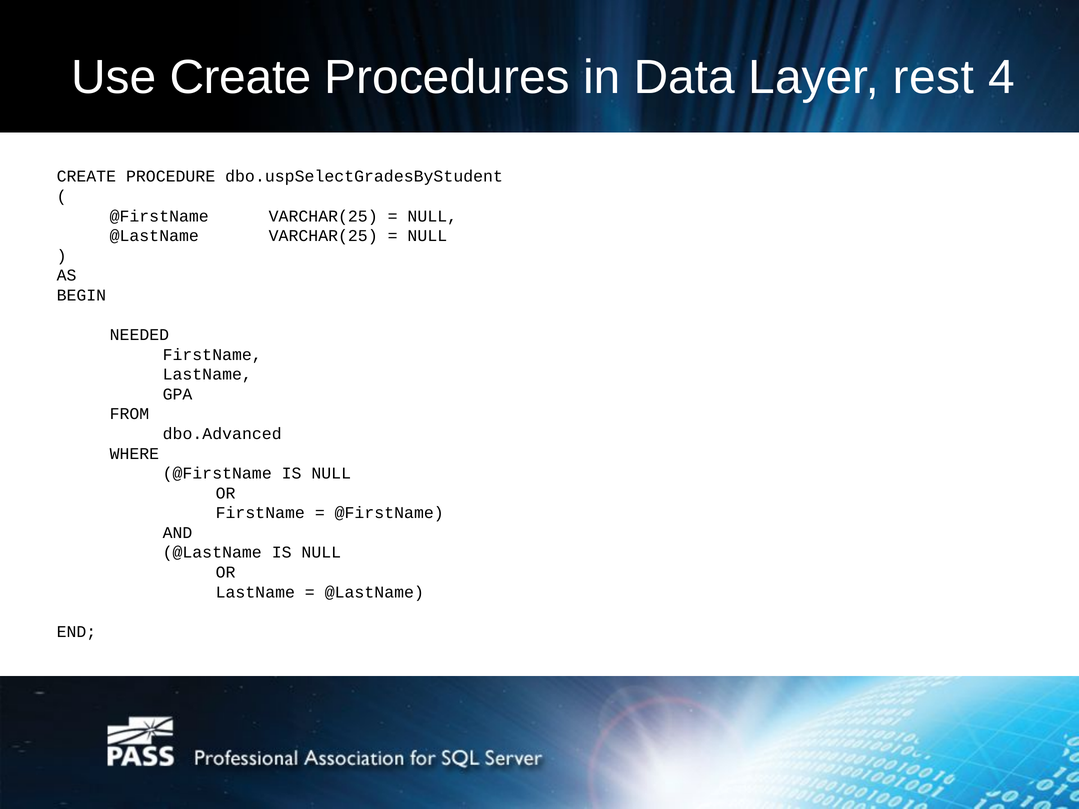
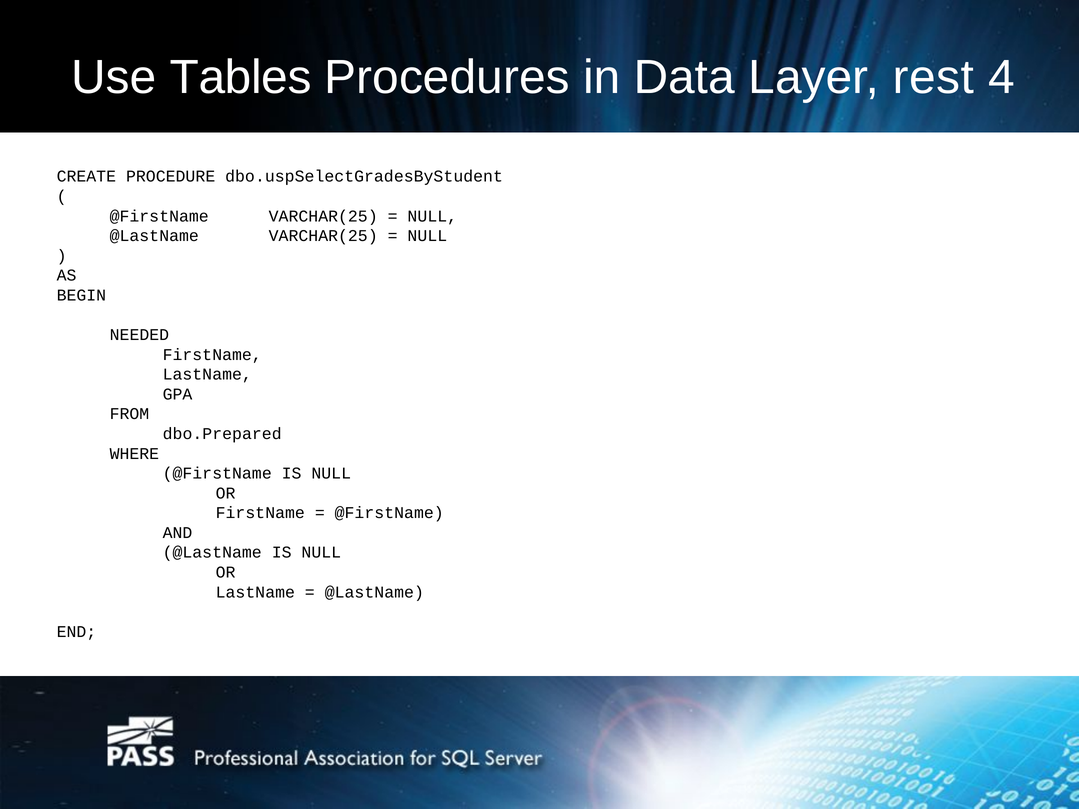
Use Create: Create -> Tables
dbo.Advanced: dbo.Advanced -> dbo.Prepared
